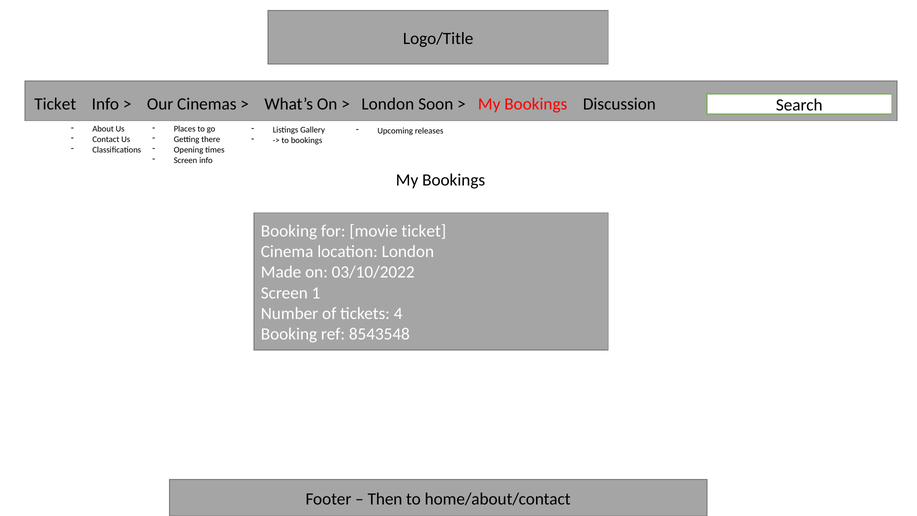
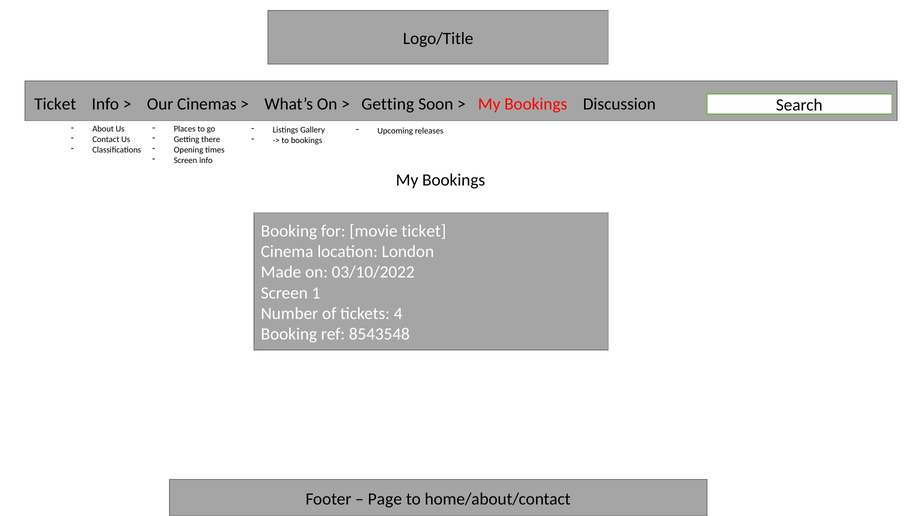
London at (388, 104): London -> Getting
Then: Then -> Page
